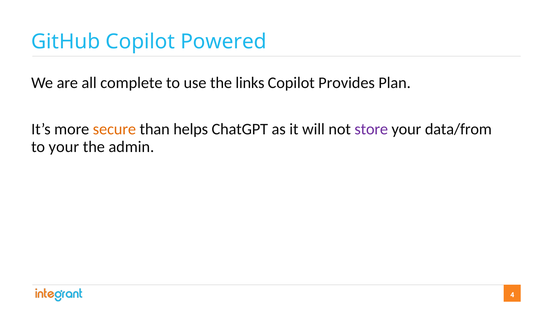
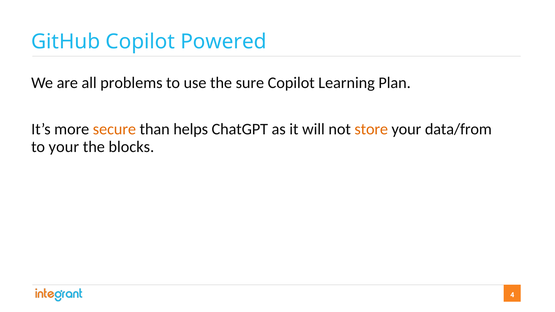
complete: complete -> problems
links: links -> sure
Provides: Provides -> Learning
store colour: purple -> orange
admin: admin -> blocks
